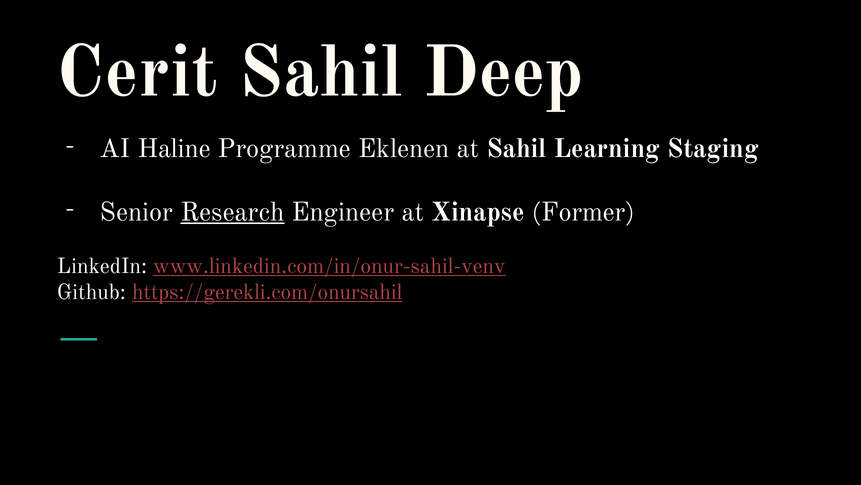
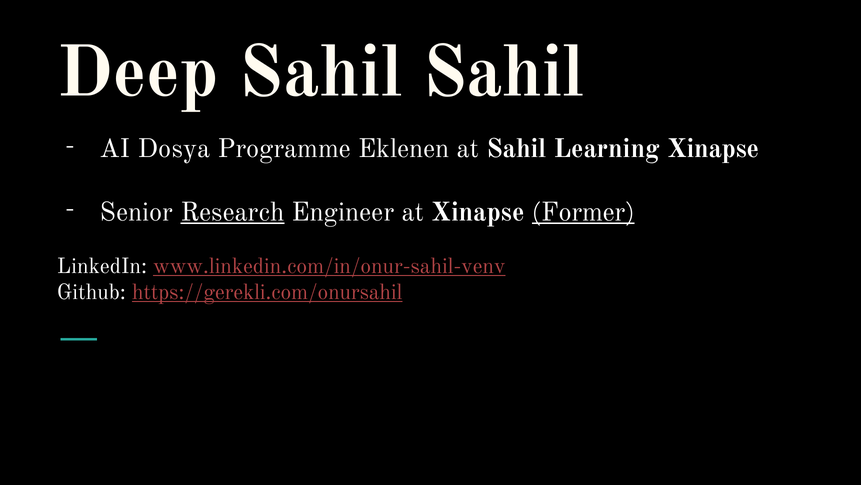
Cerit: Cerit -> Deep
Sahil Deep: Deep -> Sahil
Haline: Haline -> Dosya
Learning Staging: Staging -> Xinapse
Former underline: none -> present
